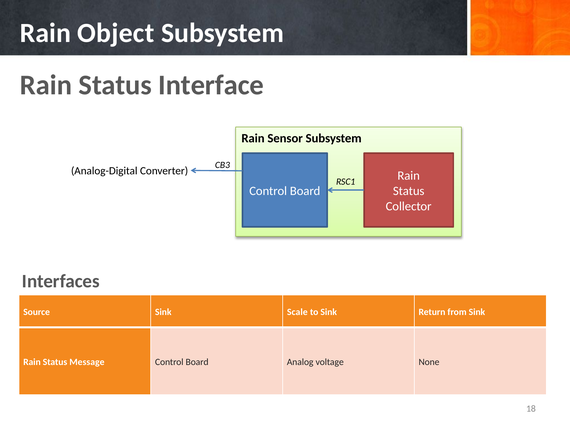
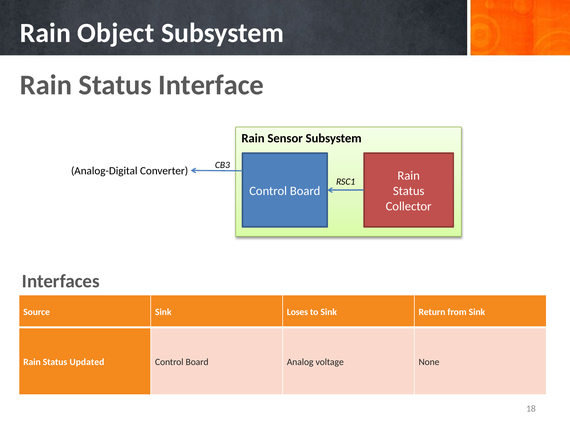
Scale: Scale -> Loses
Message: Message -> Updated
